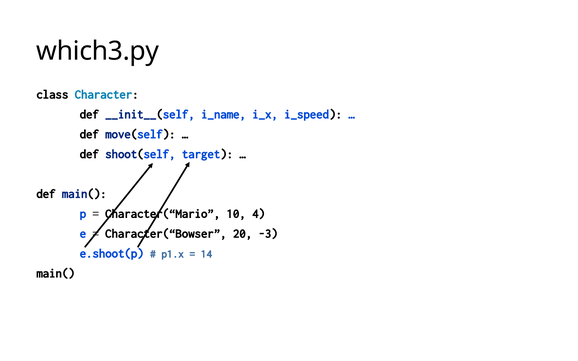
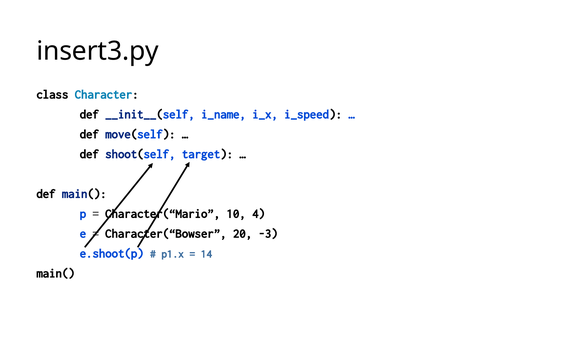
which3.py: which3.py -> insert3.py
